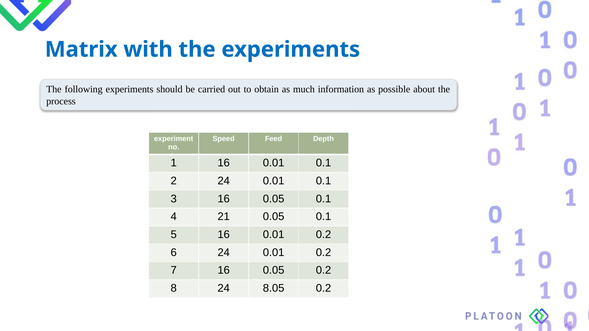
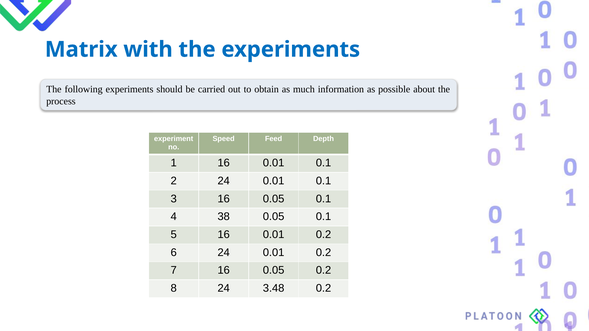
21: 21 -> 38
8.05: 8.05 -> 3.48
